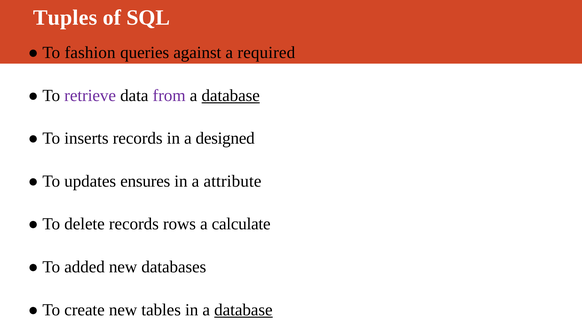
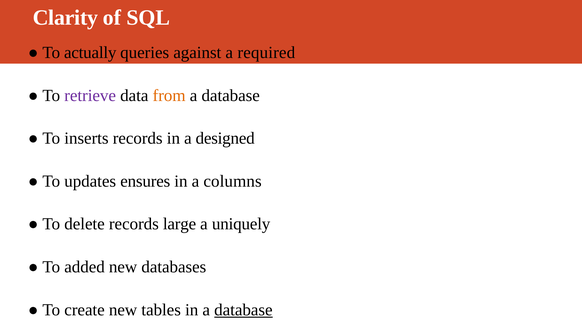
Tuples: Tuples -> Clarity
fashion: fashion -> actually
from colour: purple -> orange
database at (231, 96) underline: present -> none
attribute: attribute -> columns
rows: rows -> large
calculate: calculate -> uniquely
